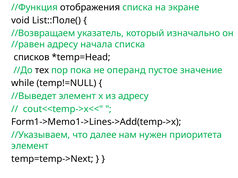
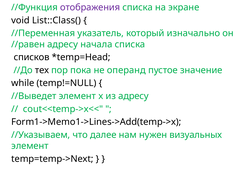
отображения colour: black -> purple
List::Поле(: List::Поле( -> List::Class(
//Возвращаем: //Возвращаем -> //Переменная
приоритета: приоритета -> визуальных
